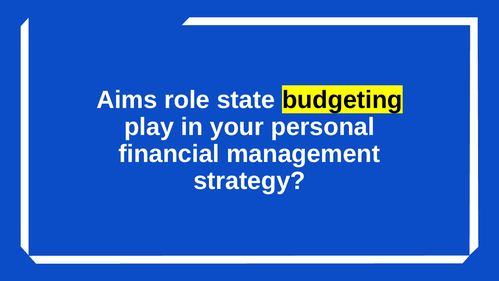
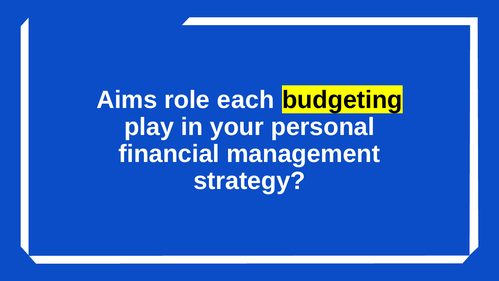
state: state -> each
